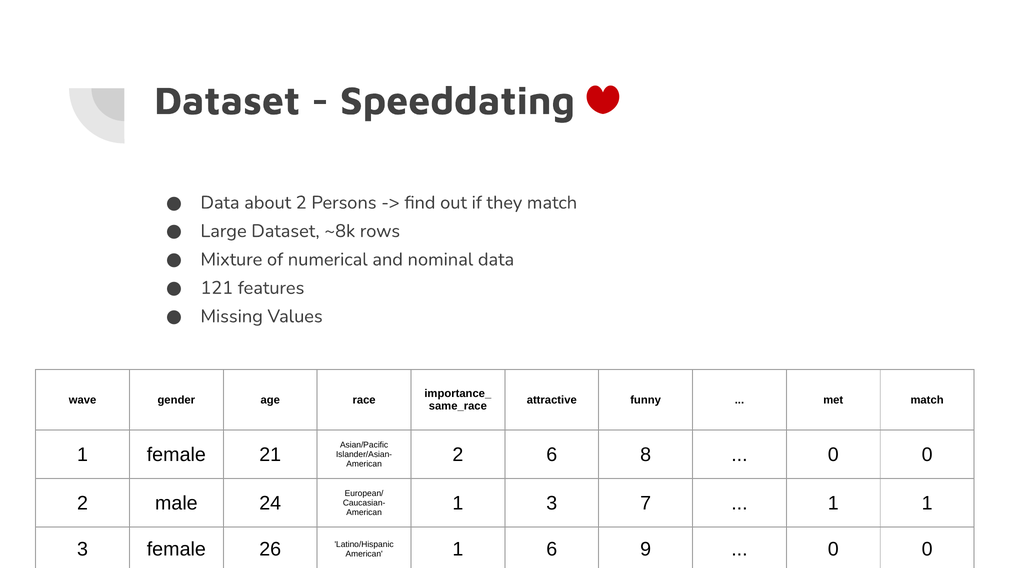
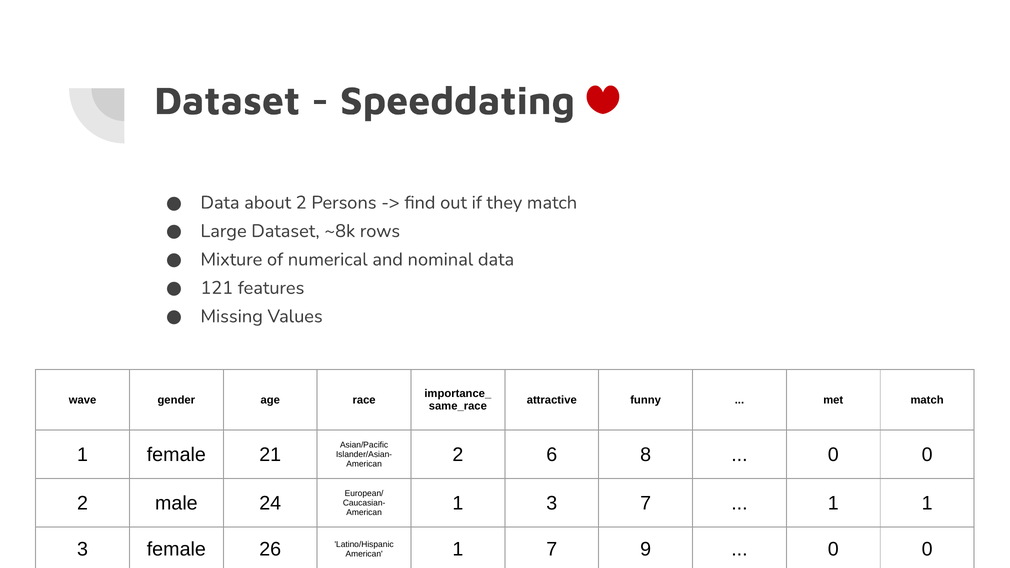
1 6: 6 -> 7
